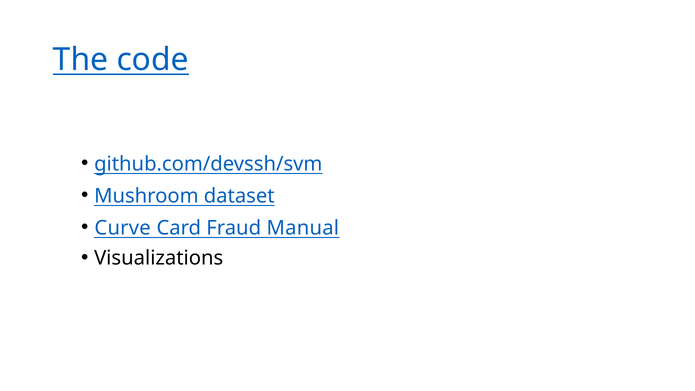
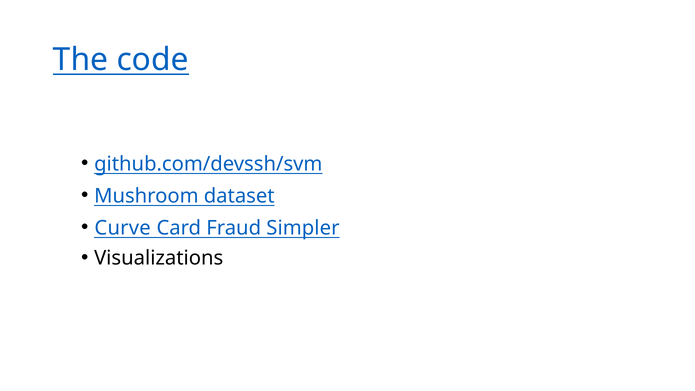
Manual: Manual -> Simpler
